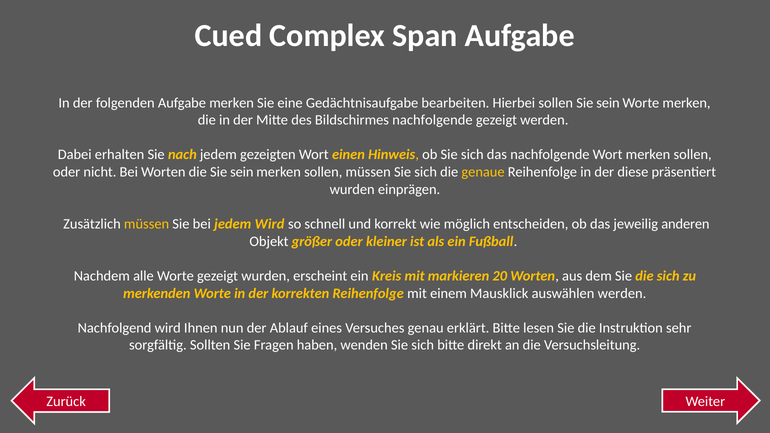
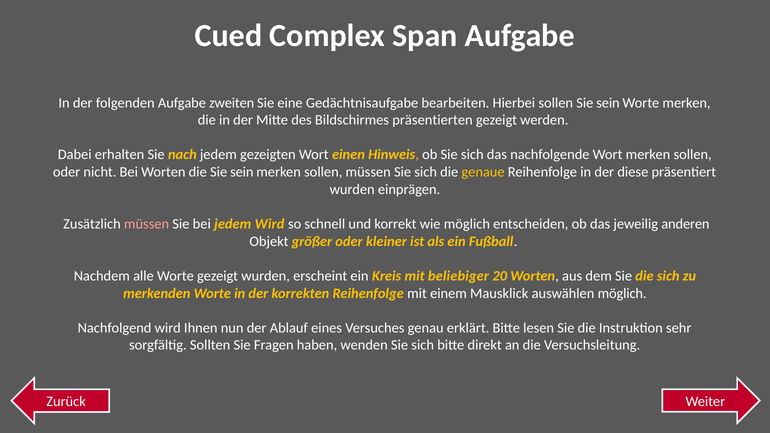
Aufgabe merken: merken -> zweiten
Bildschirmes nachfolgende: nachfolgende -> präsentierten
müssen at (147, 224) colour: yellow -> pink
markieren: markieren -> beliebiger
auswählen werden: werden -> möglich
